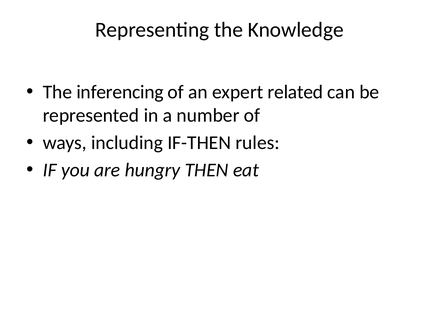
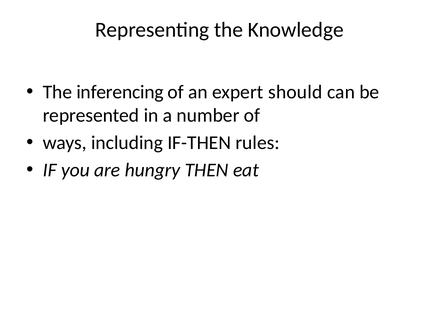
related: related -> should
